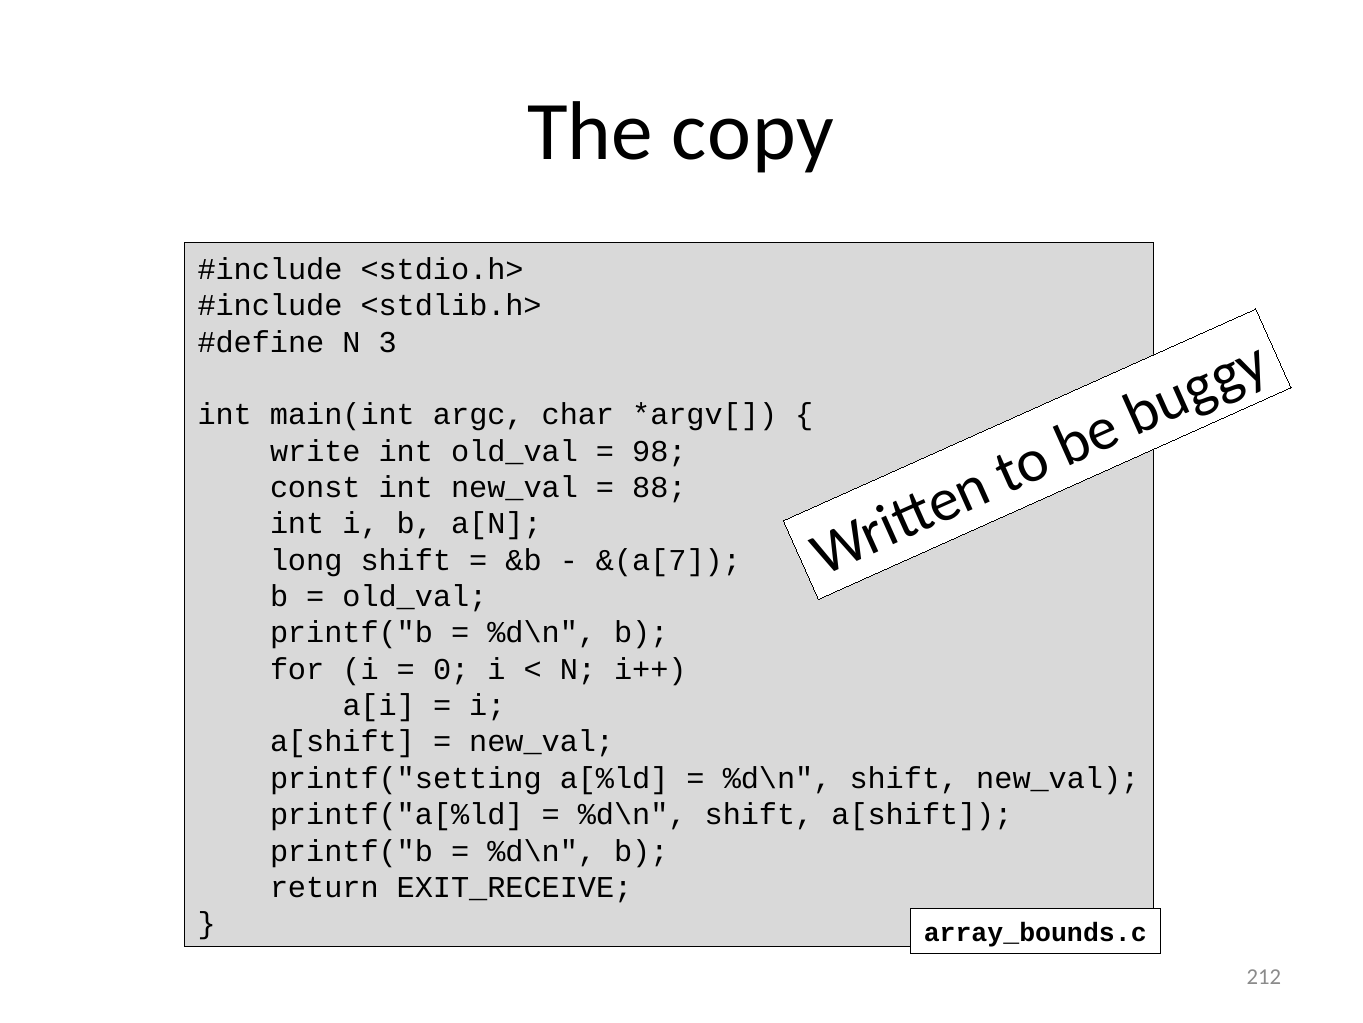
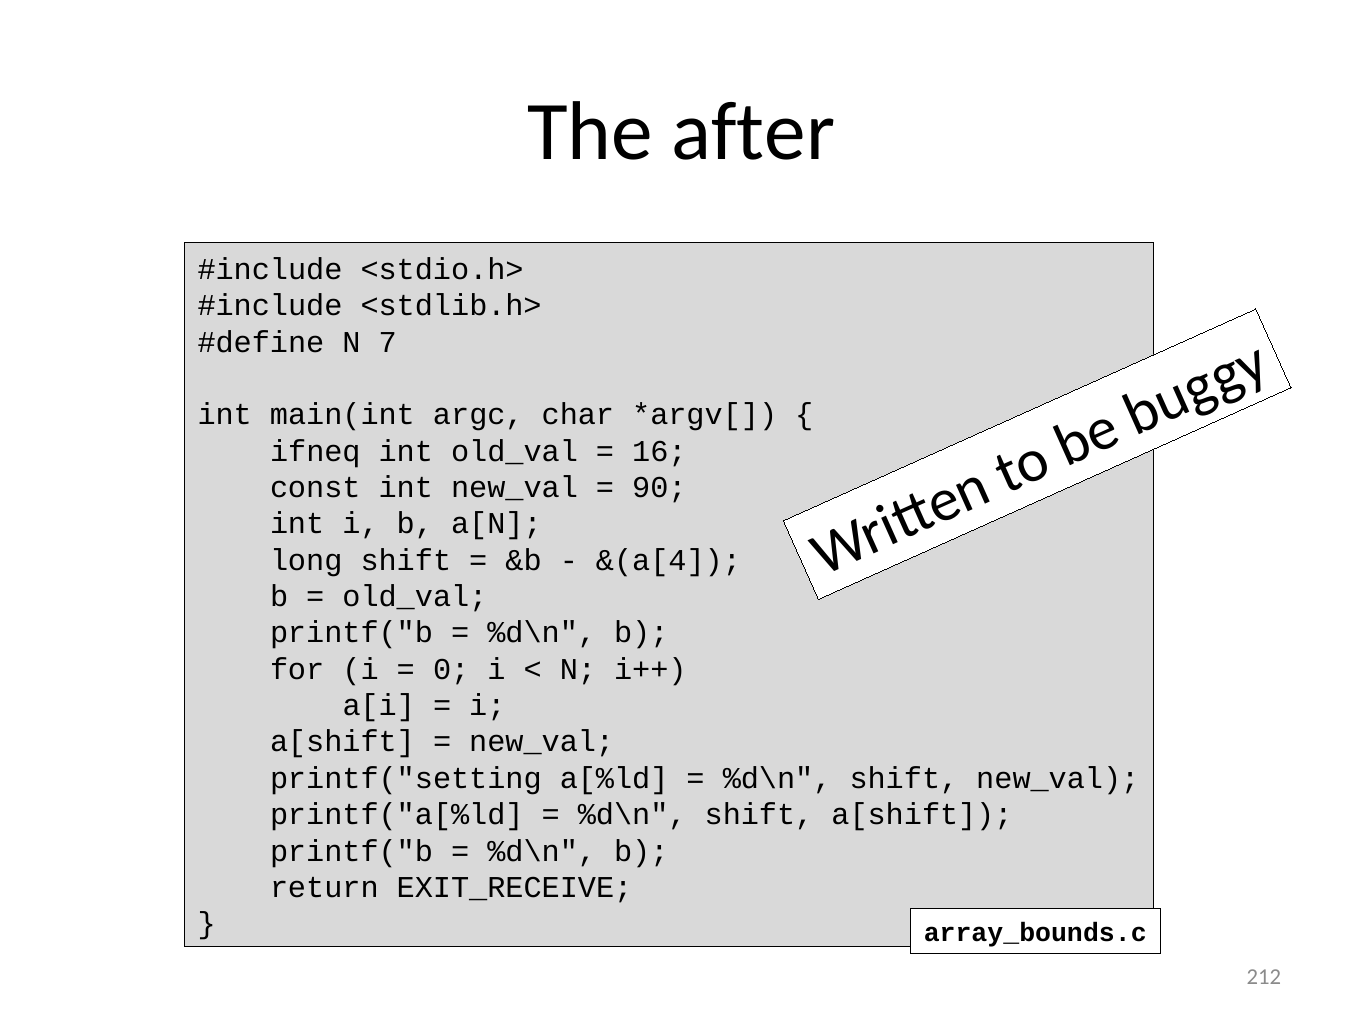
copy: copy -> after
3: 3 -> 7
write: write -> ifneq
98: 98 -> 16
88: 88 -> 90
&(a[7: &(a[7 -> &(a[4
